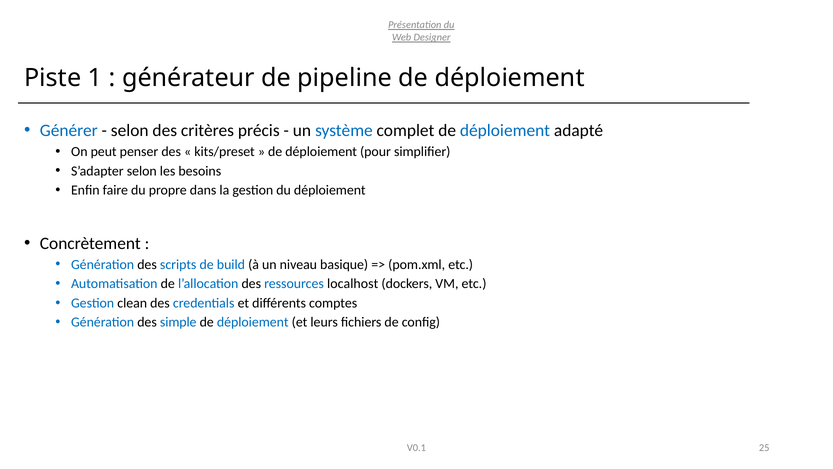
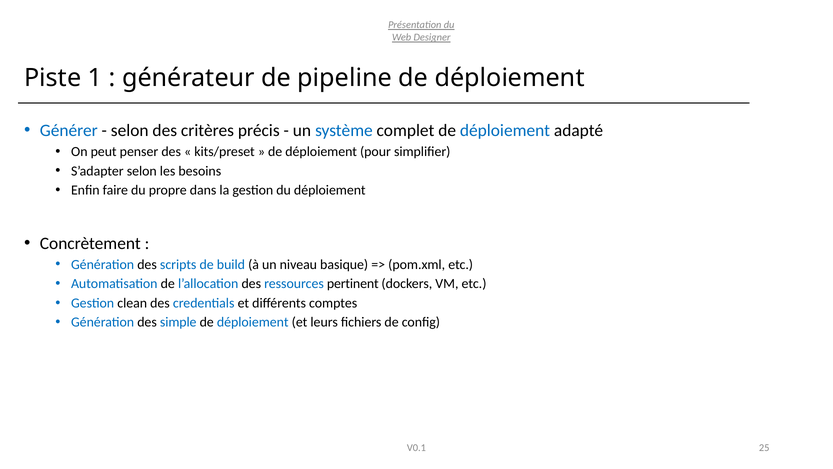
localhost: localhost -> pertinent
